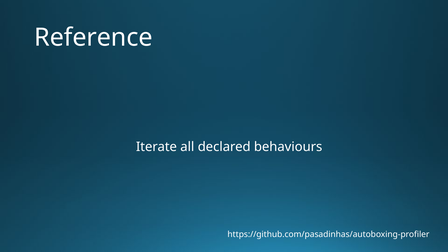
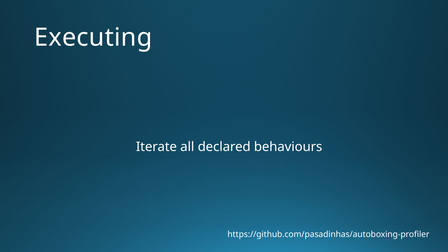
Reference: Reference -> Executing
